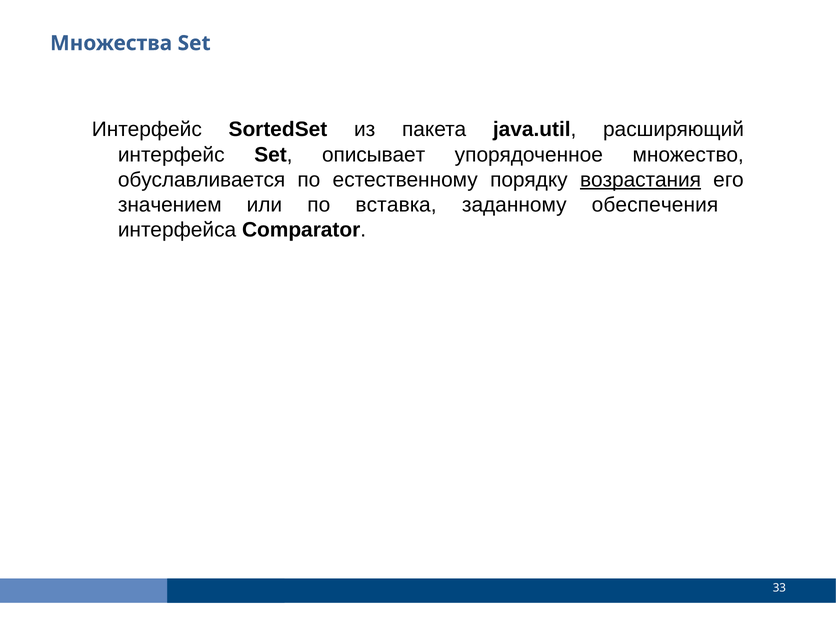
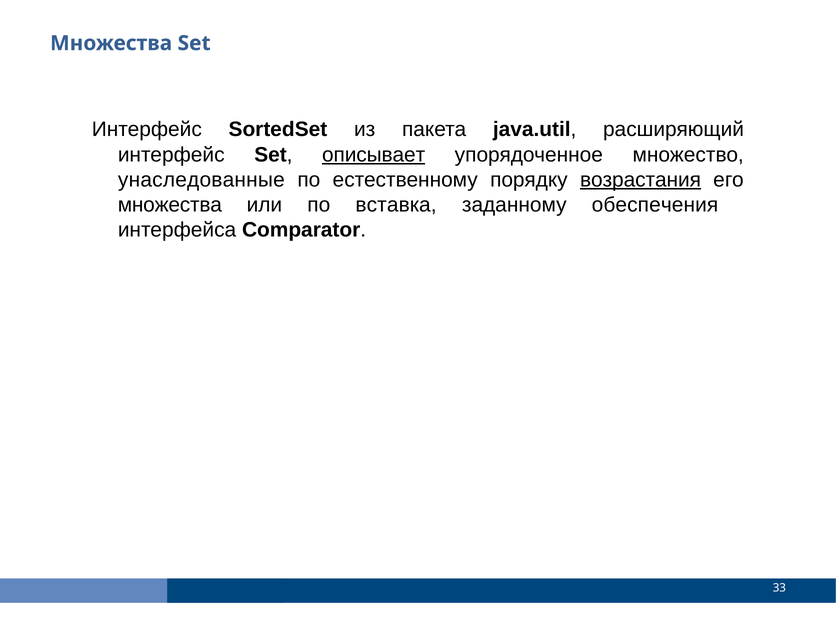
описывает underline: none -> present
обуславливается: обуславливается -> унаследованные
значением at (170, 205): значением -> множества
